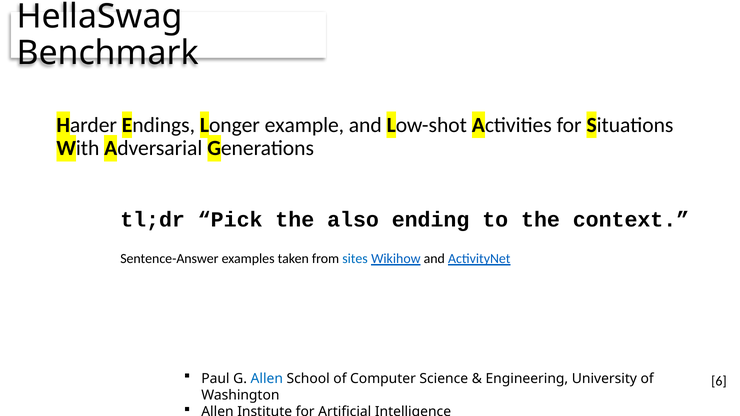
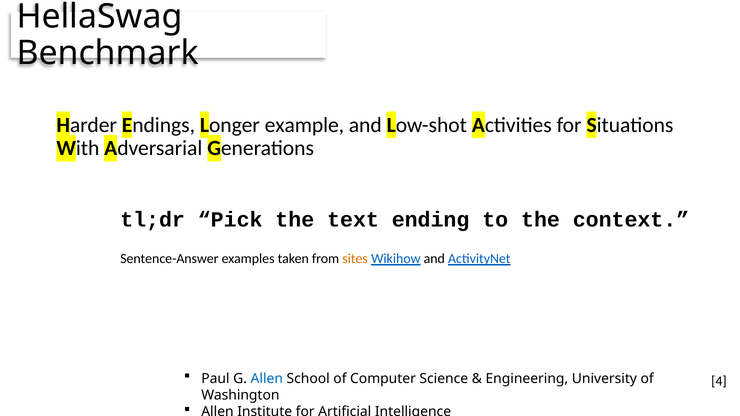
also: also -> text
sites colour: blue -> orange
6: 6 -> 4
